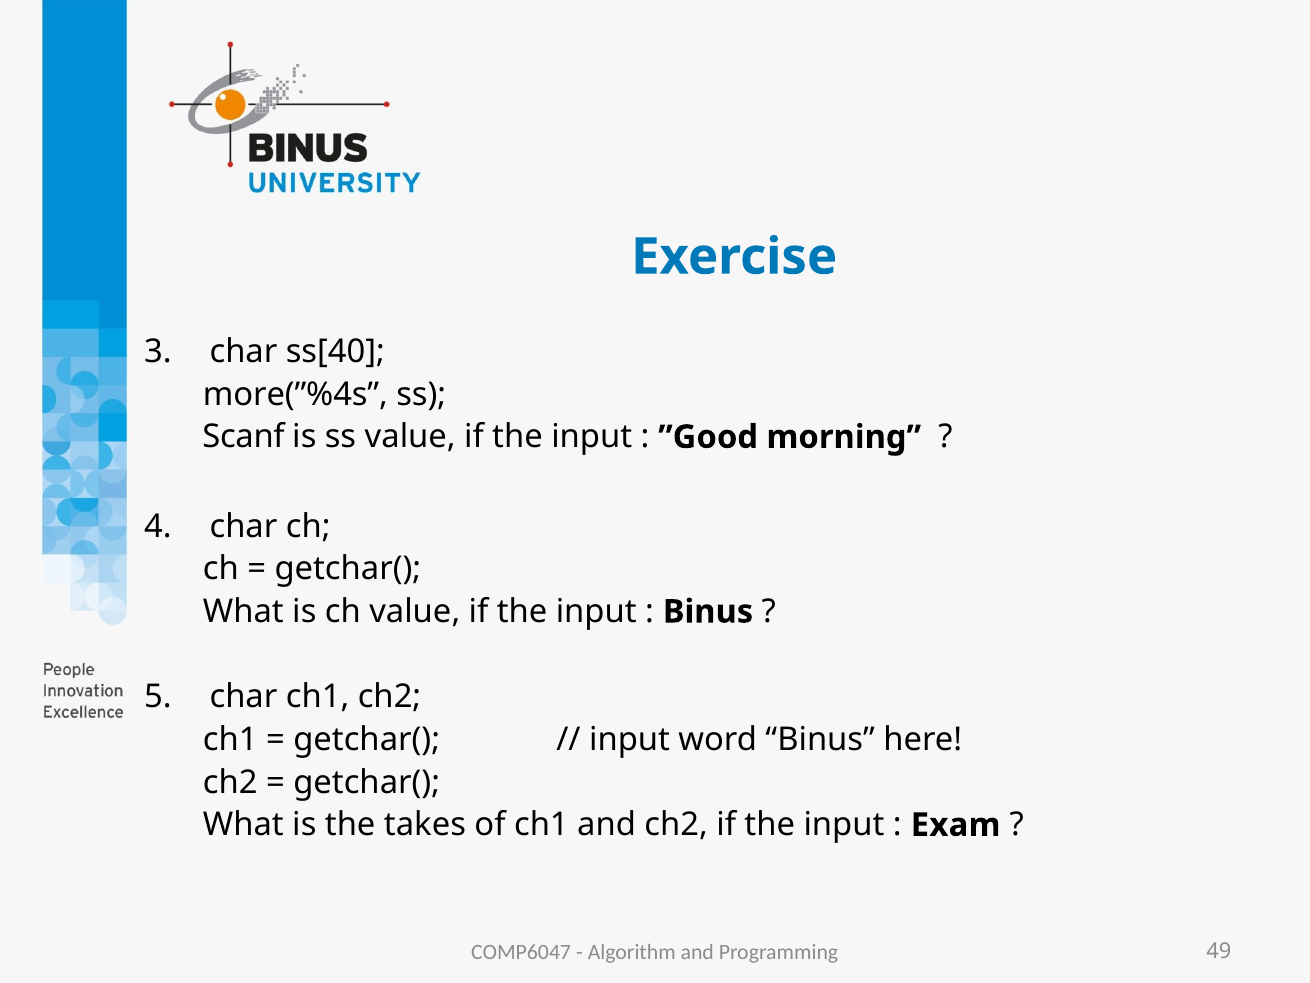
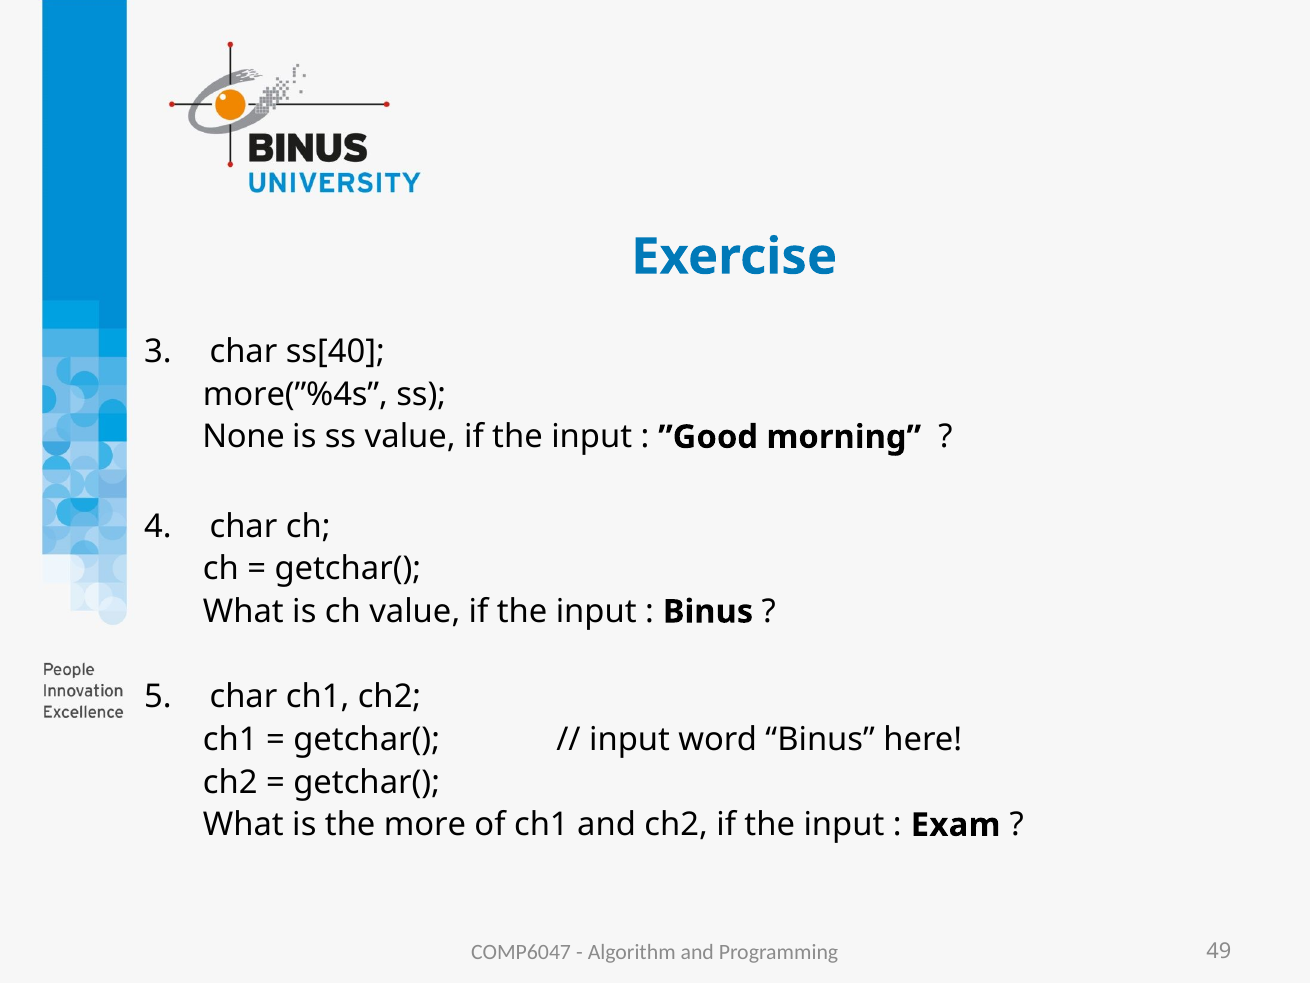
Scanf: Scanf -> None
takes: takes -> more
